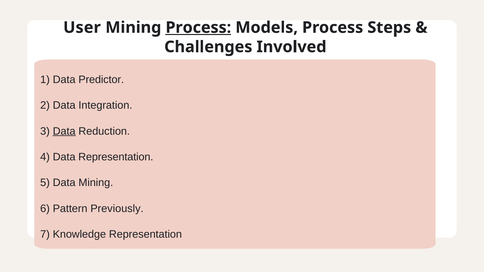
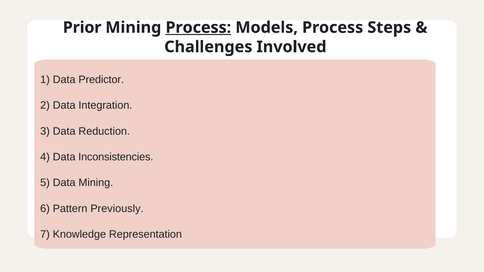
User: User -> Prior
Data at (64, 131) underline: present -> none
Data Representation: Representation -> Inconsistencies
